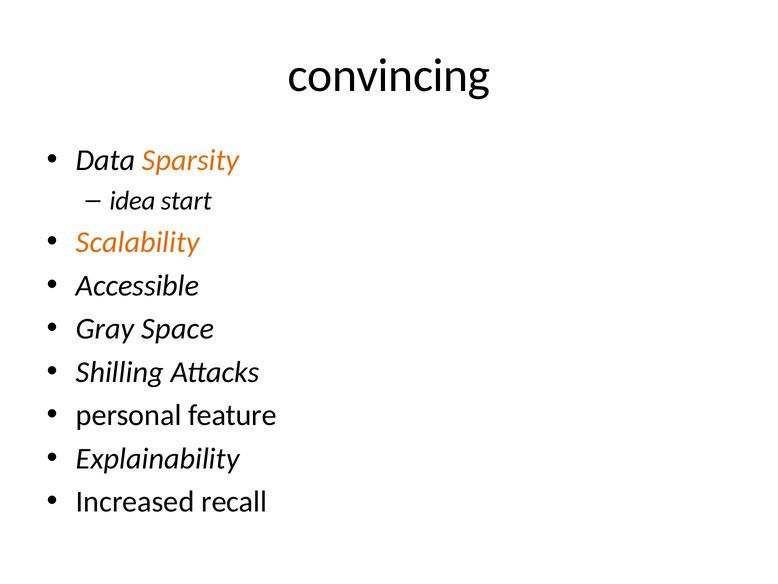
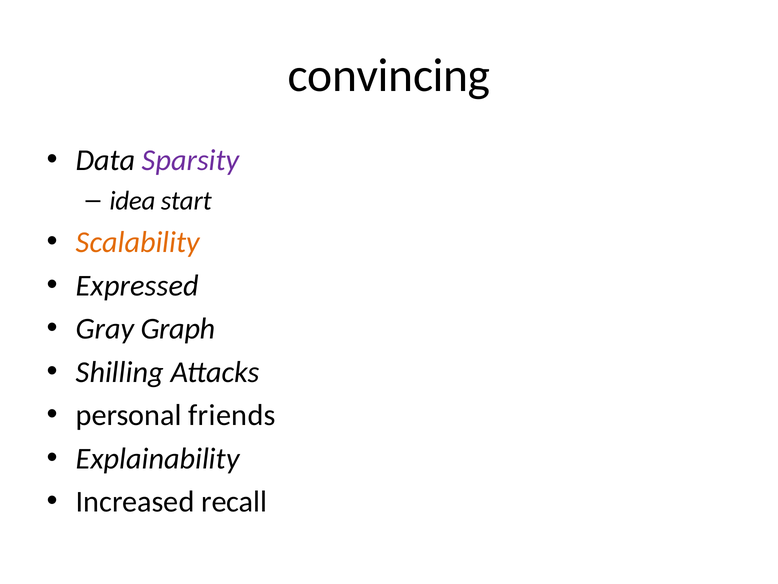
Sparsity colour: orange -> purple
Accessible: Accessible -> Expressed
Space: Space -> Graph
feature: feature -> friends
